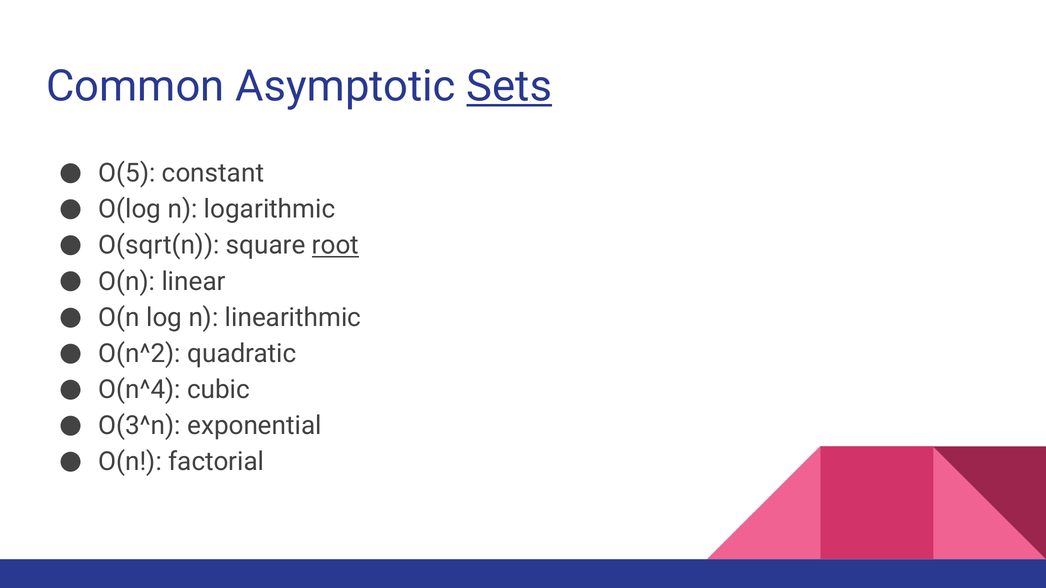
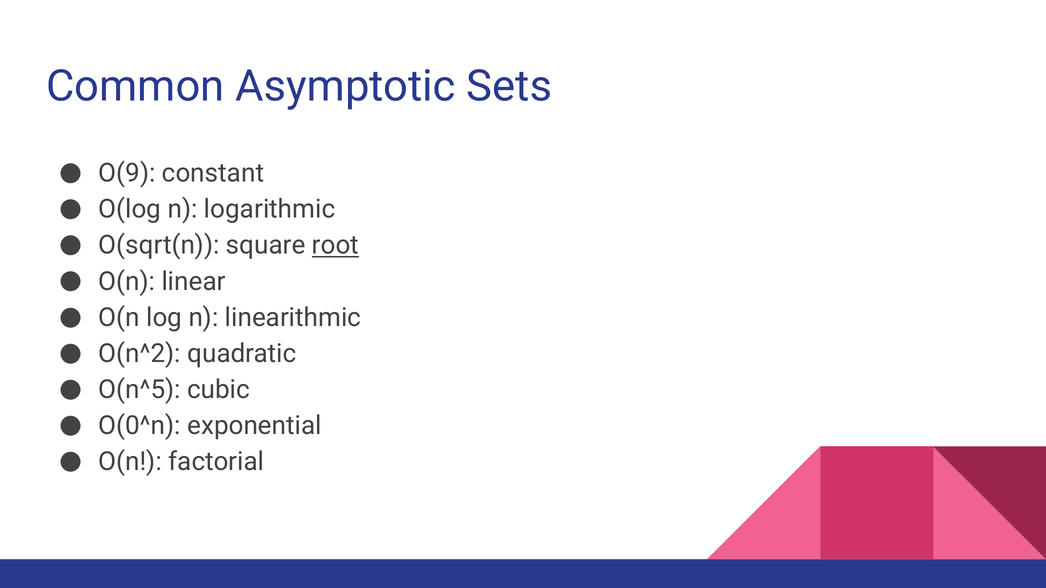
Sets underline: present -> none
O(5: O(5 -> O(9
O(n^4: O(n^4 -> O(n^5
O(3^n: O(3^n -> O(0^n
